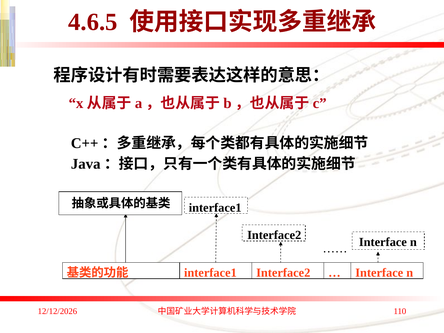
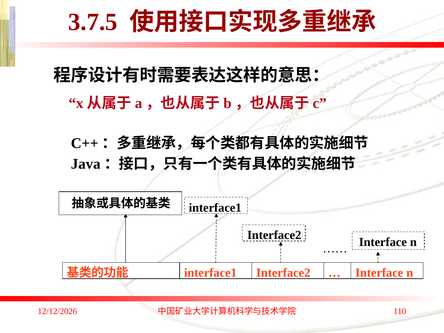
4.6.5: 4.6.5 -> 3.7.5
